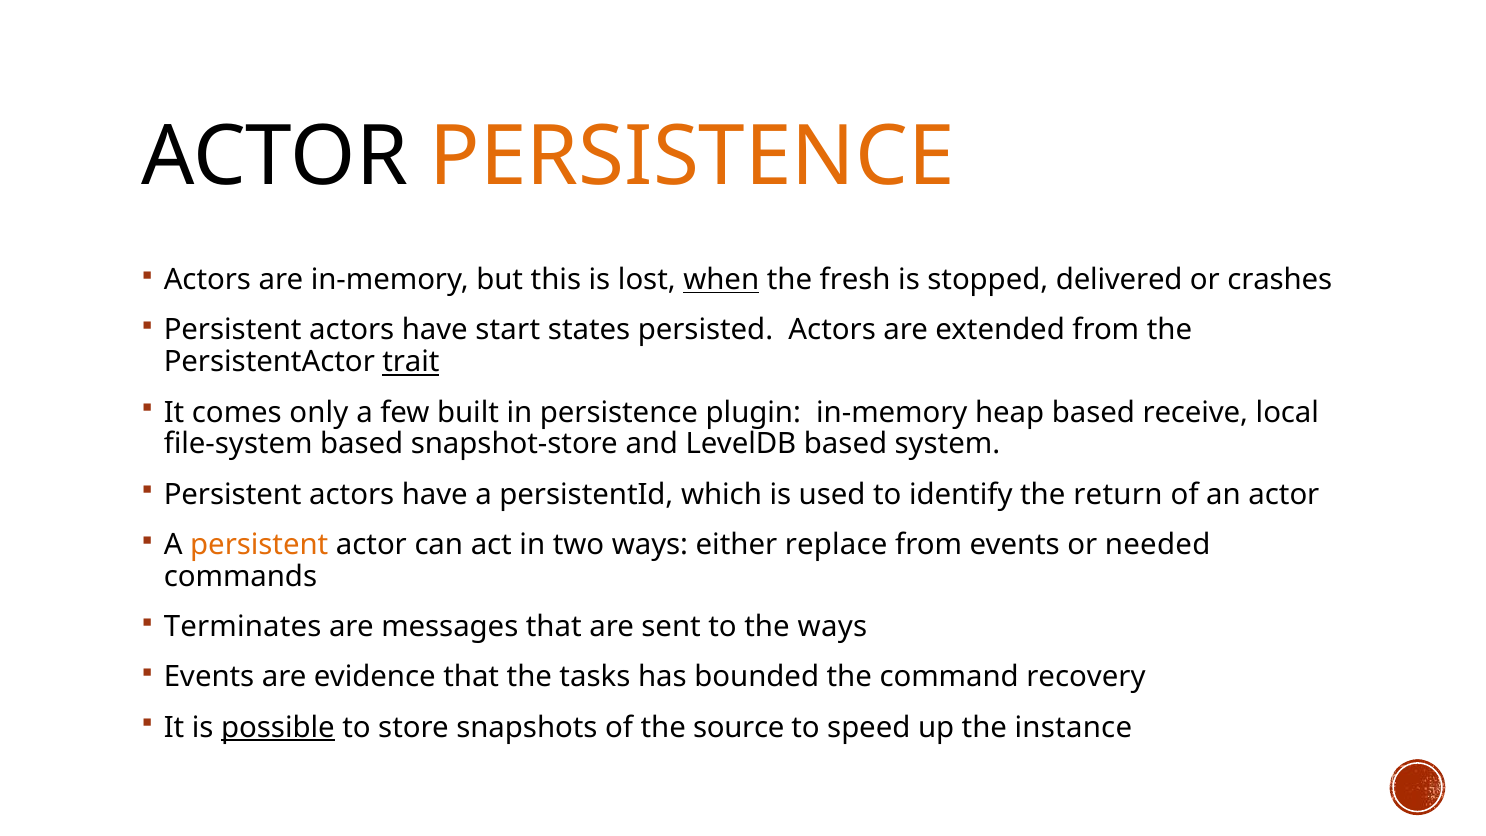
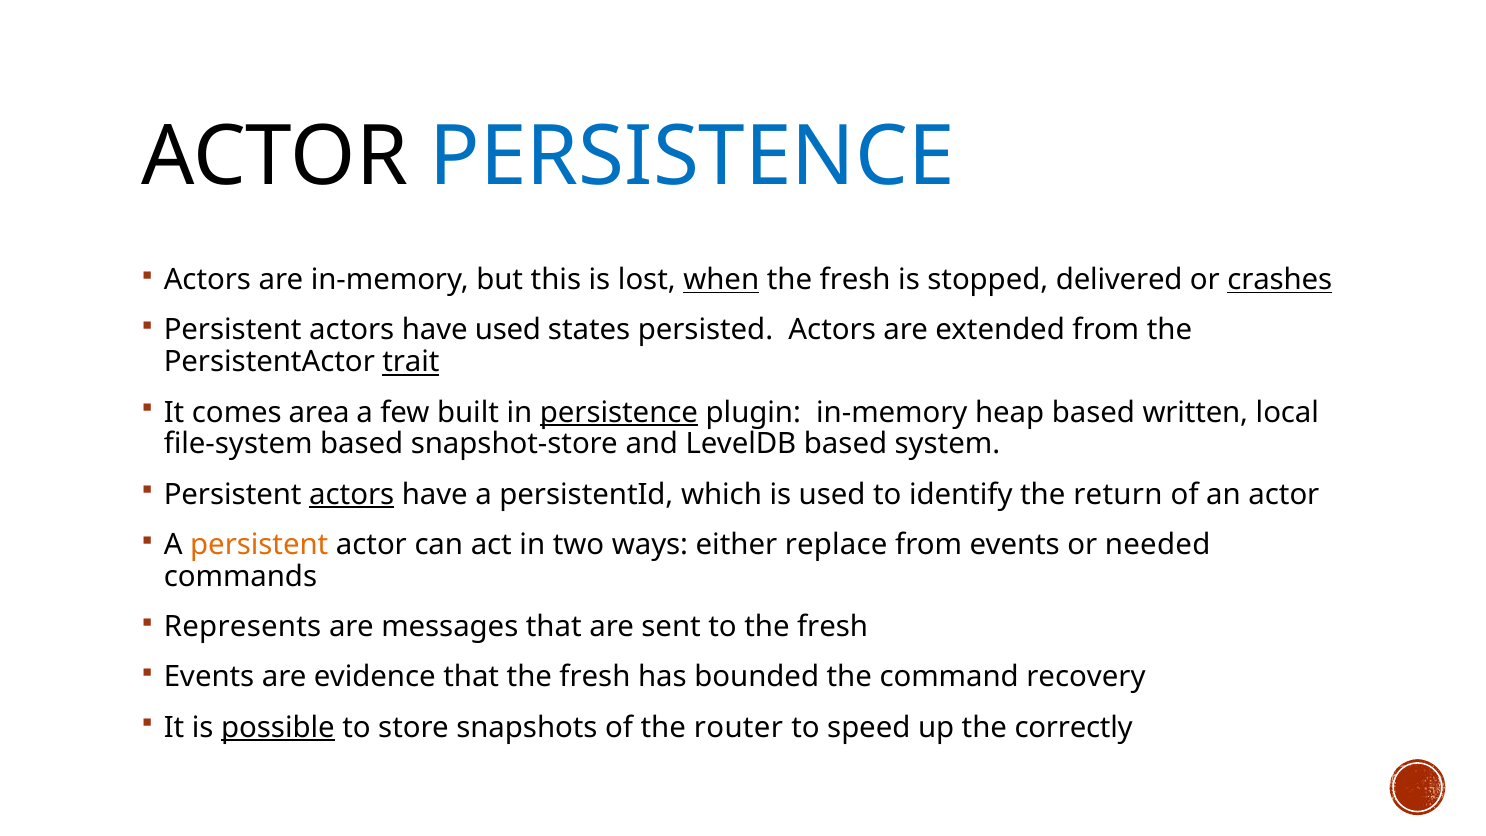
PERSISTENCE at (692, 157) colour: orange -> blue
crashes underline: none -> present
have start: start -> used
only: only -> area
persistence at (619, 412) underline: none -> present
receive: receive -> written
actors at (352, 494) underline: none -> present
Terminates: Terminates -> Represents
to the ways: ways -> fresh
that the tasks: tasks -> fresh
source: source -> router
instance: instance -> correctly
